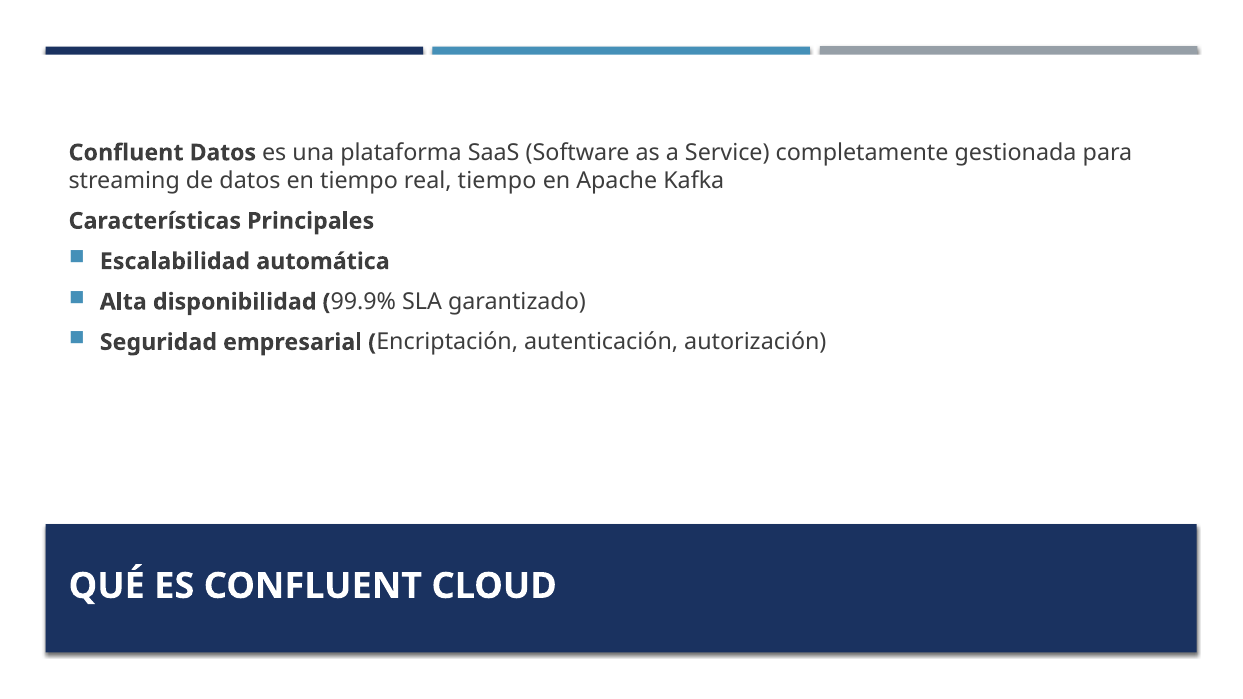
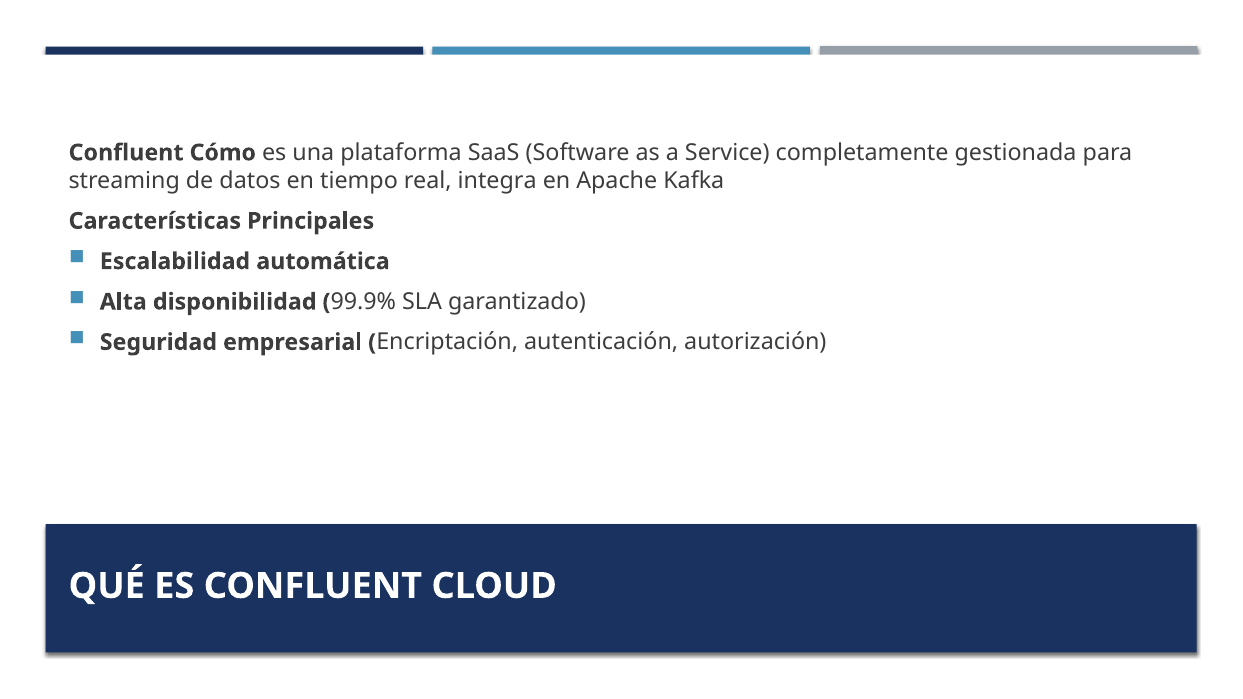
Confluent Datos: Datos -> Cómo
real tiempo: tiempo -> integra
